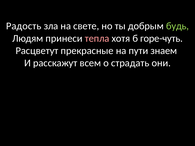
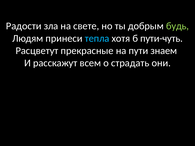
Радость: Радость -> Радости
тепла colour: pink -> light blue
горе-чуть: горе-чуть -> пути-чуть
